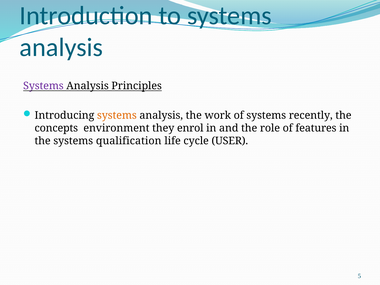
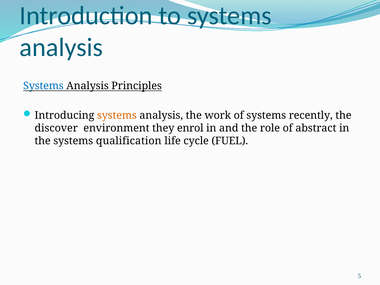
Systems at (43, 86) colour: purple -> blue
concepts: concepts -> discover
features: features -> abstract
USER: USER -> FUEL
